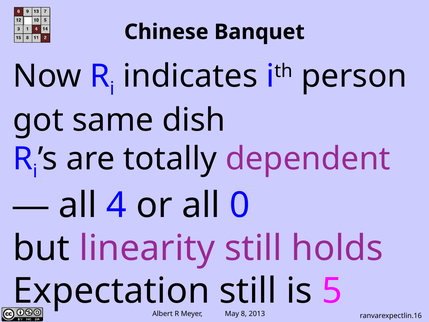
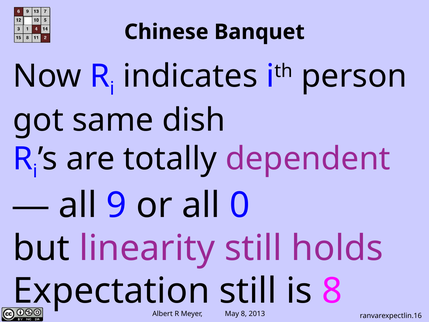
4: 4 -> 9
is 5: 5 -> 8
